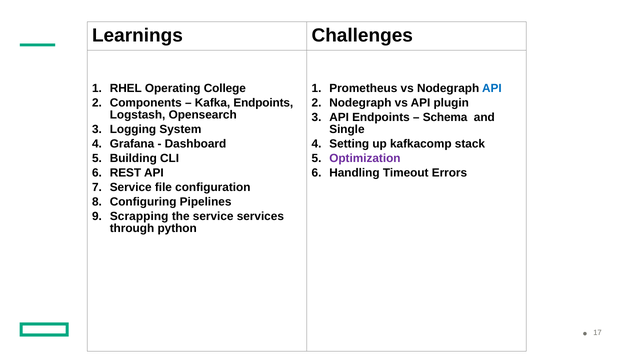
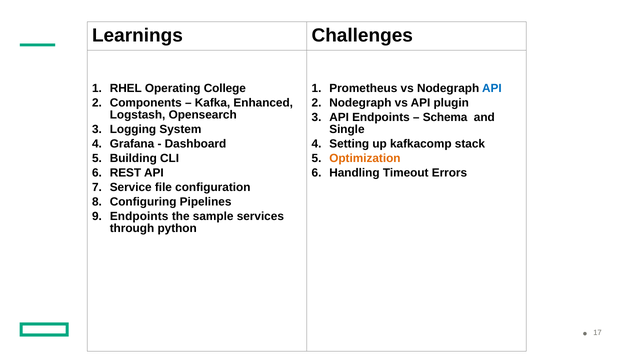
Kafka Endpoints: Endpoints -> Enhanced
Optimization colour: purple -> orange
Scrapping at (139, 216): Scrapping -> Endpoints
the service: service -> sample
